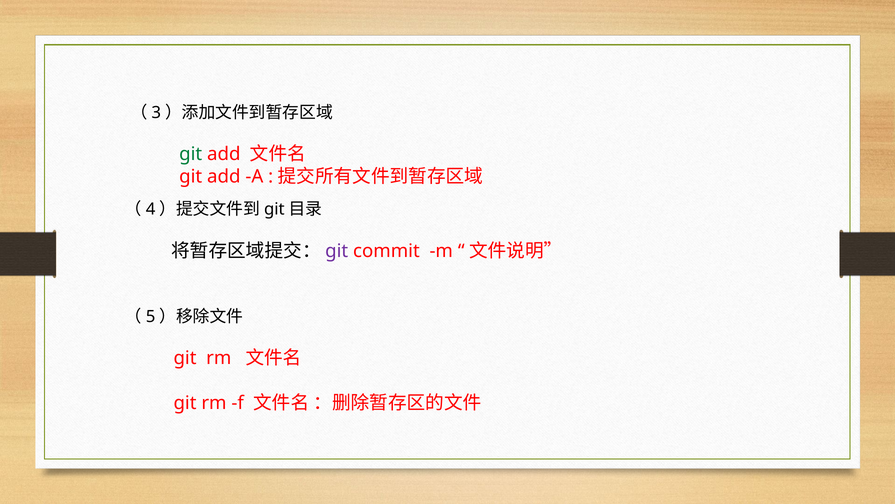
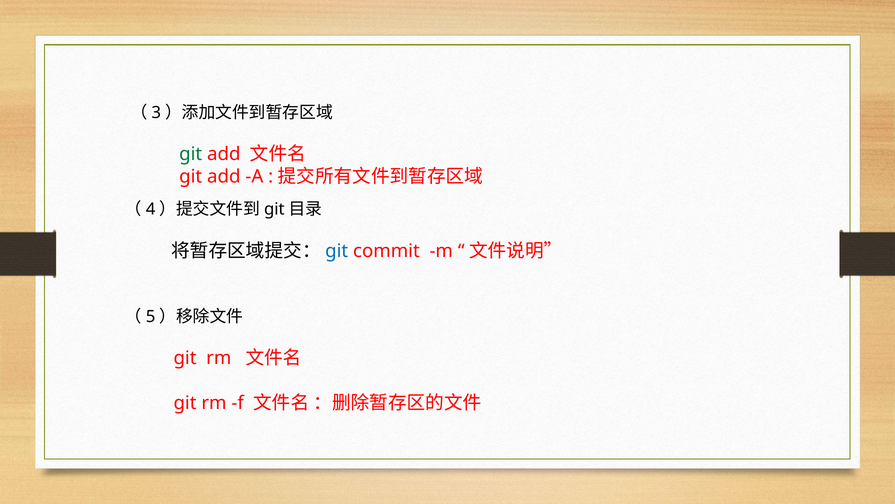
git at (337, 251) colour: purple -> blue
